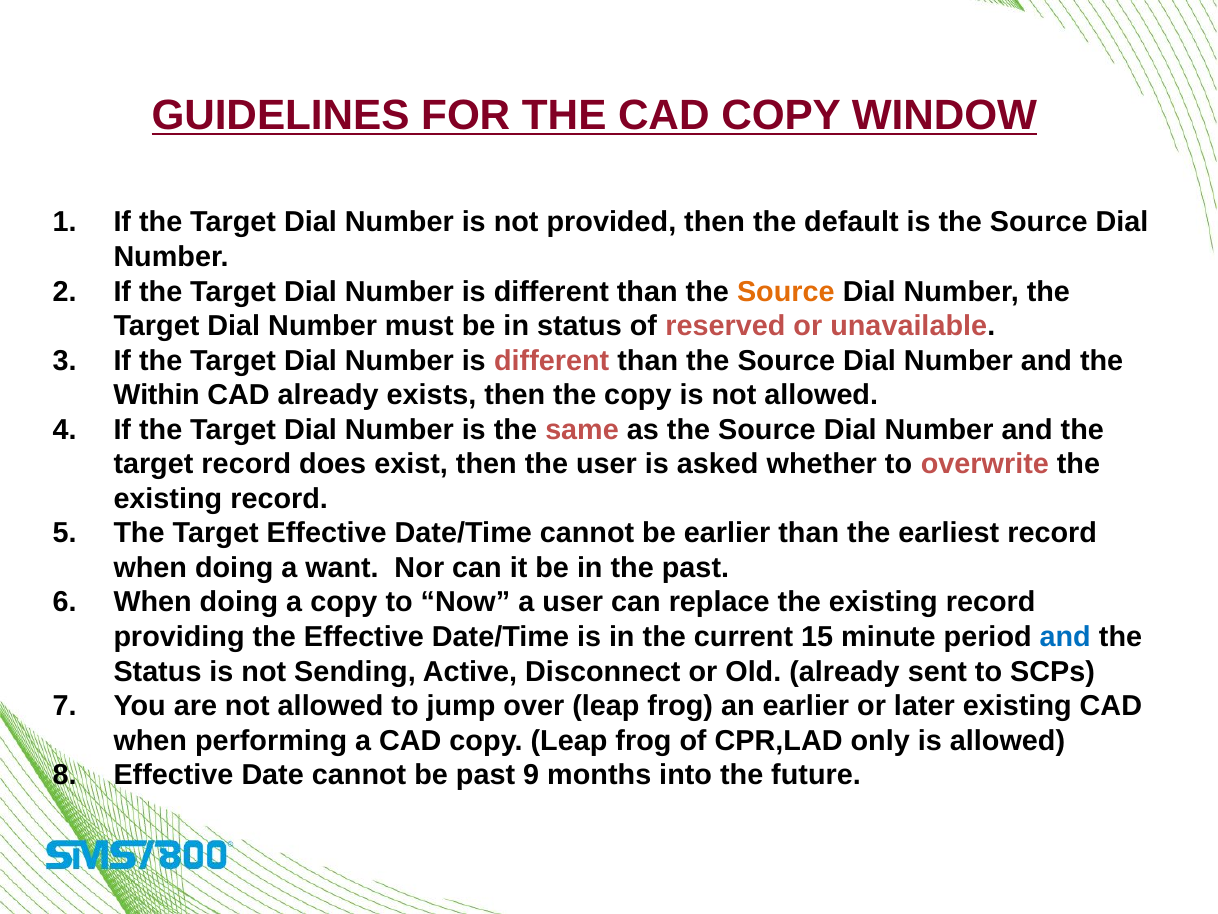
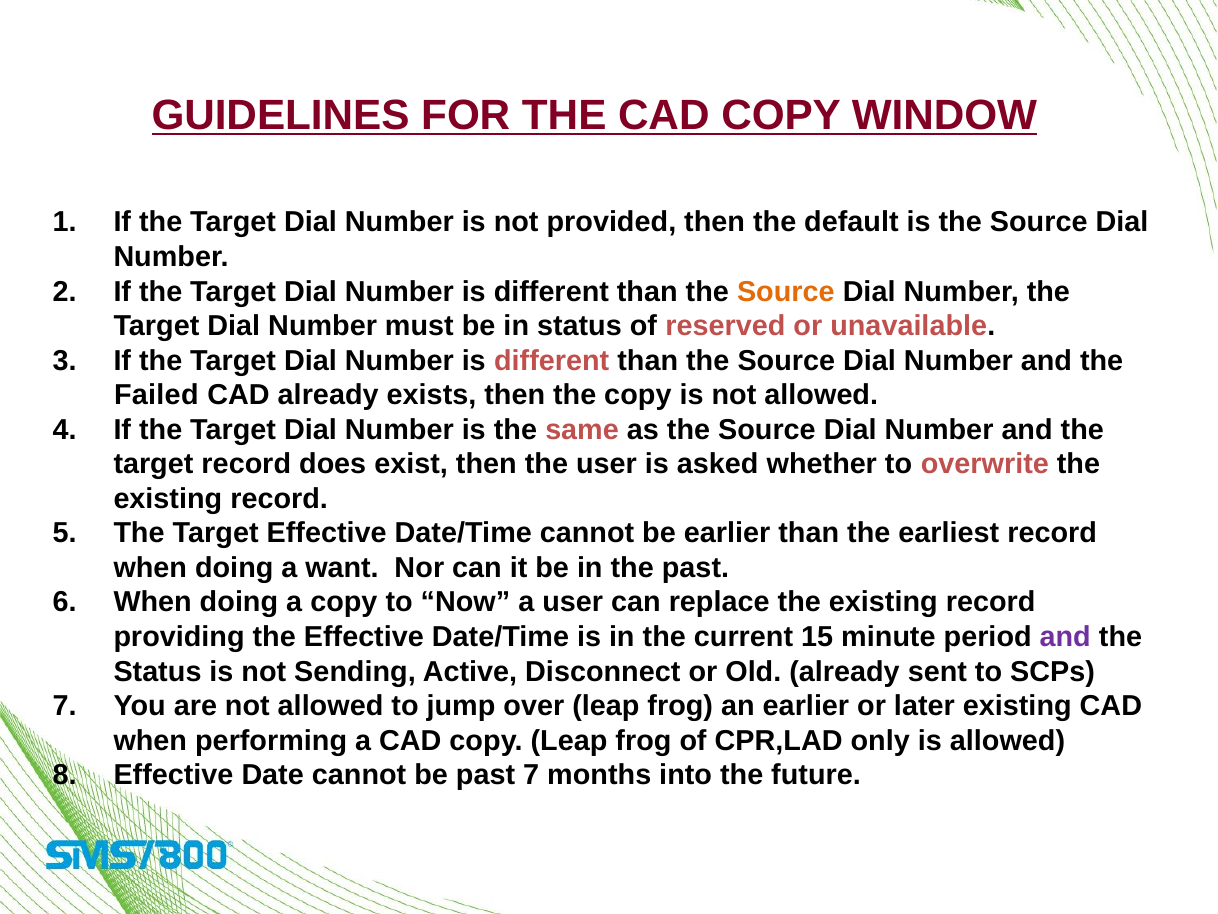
Within: Within -> Failed
and at (1065, 637) colour: blue -> purple
past 9: 9 -> 7
